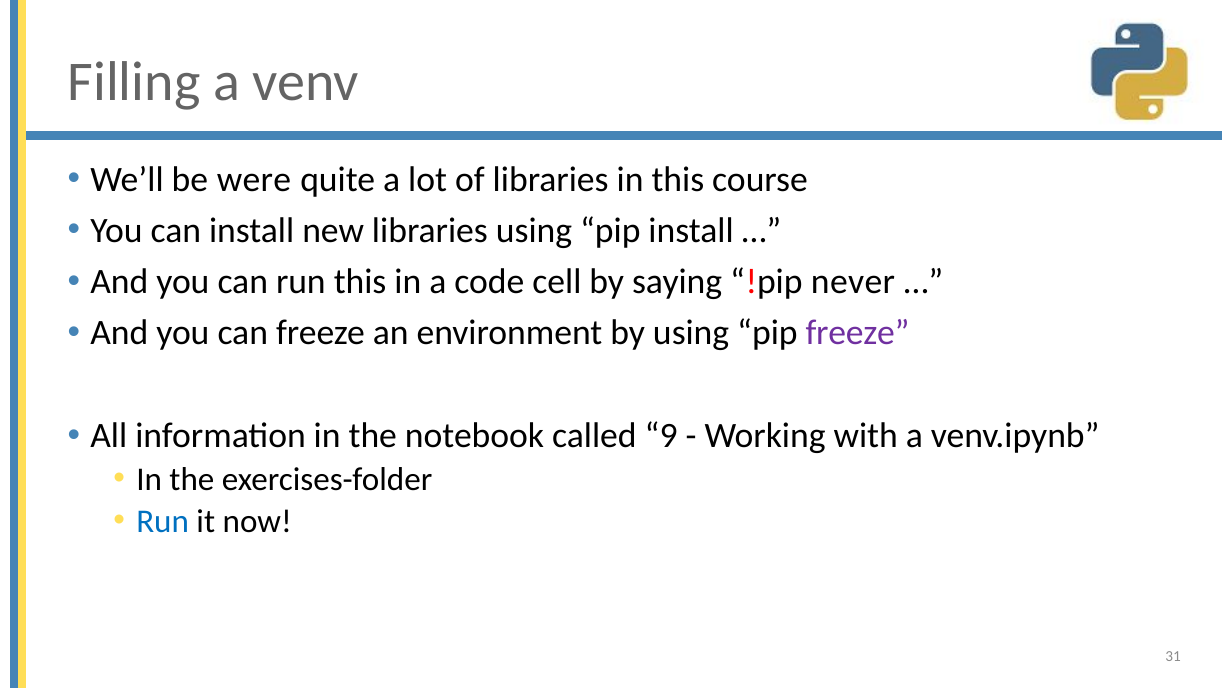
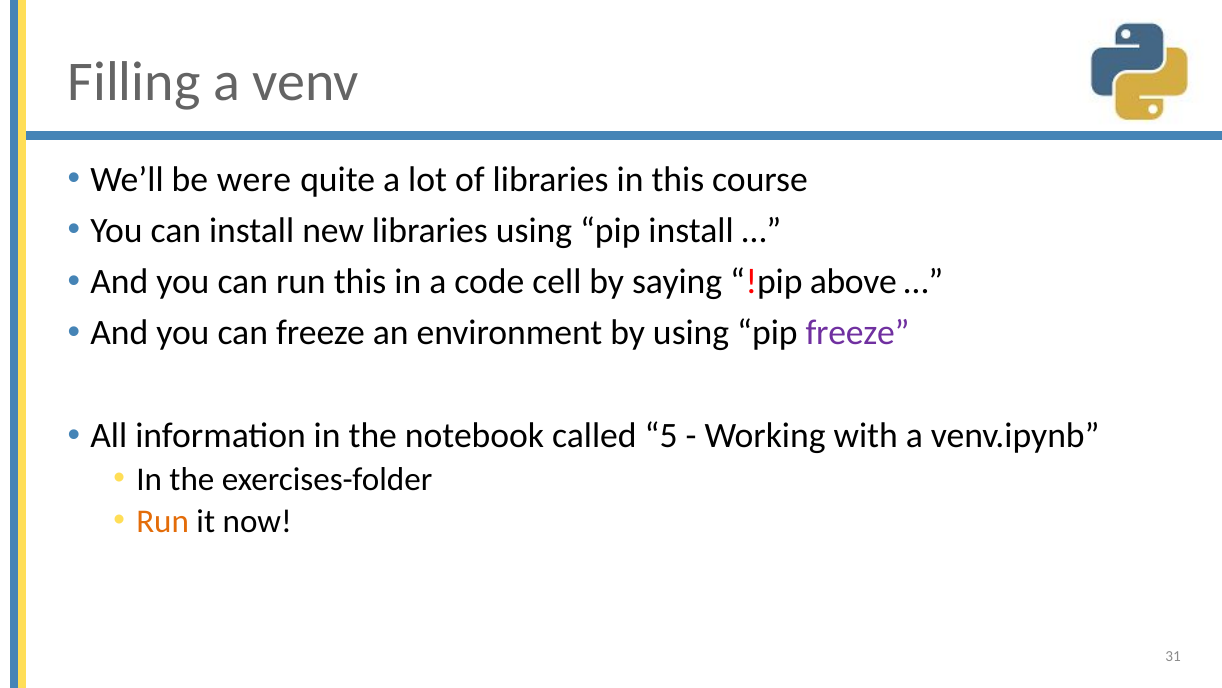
never: never -> above
9: 9 -> 5
Run at (163, 521) colour: blue -> orange
